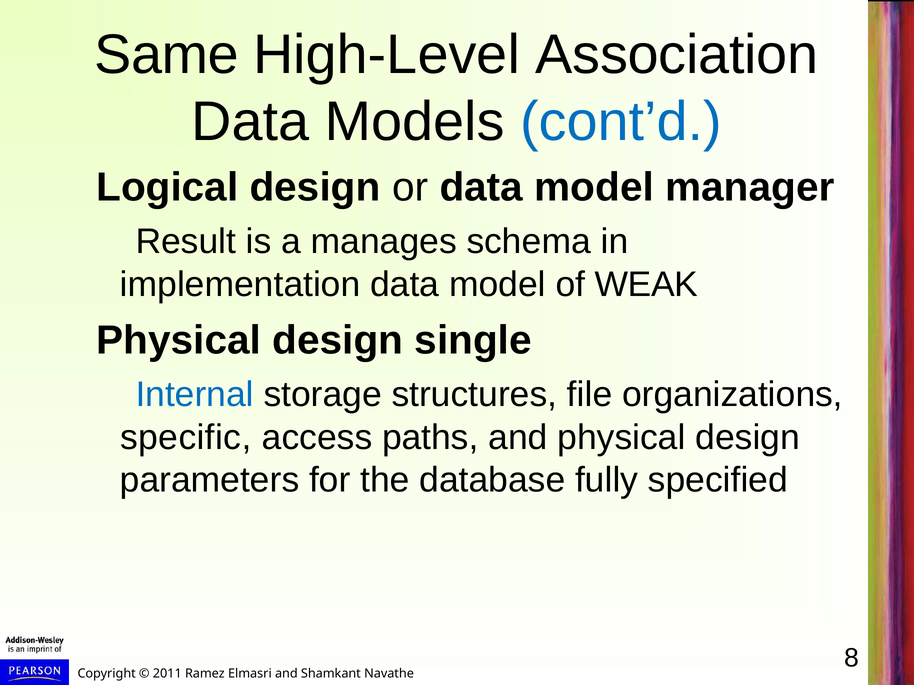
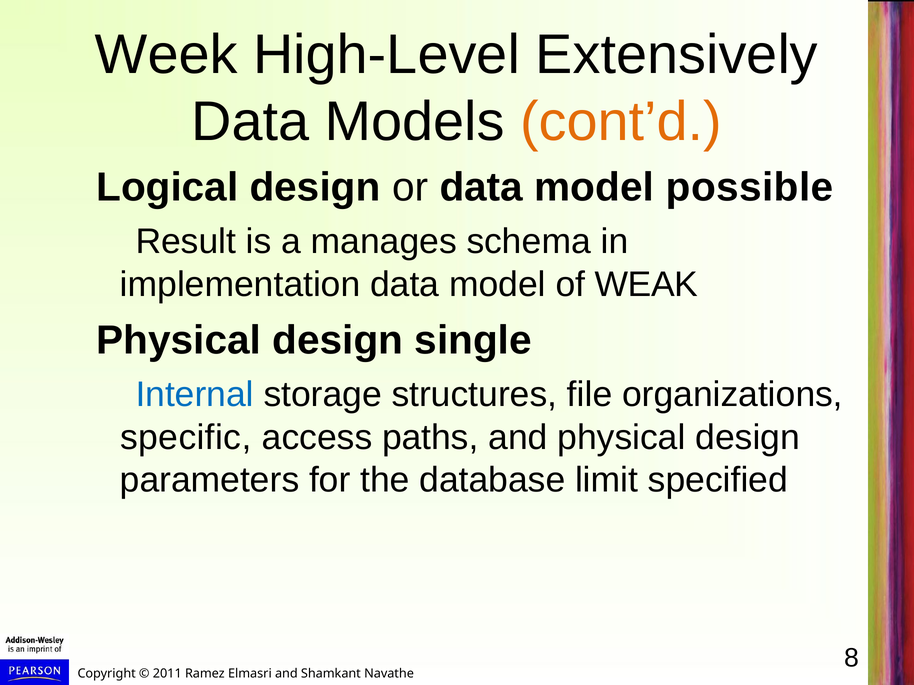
Same: Same -> Week
Association: Association -> Extensively
cont’d colour: blue -> orange
manager: manager -> possible
fully: fully -> limit
